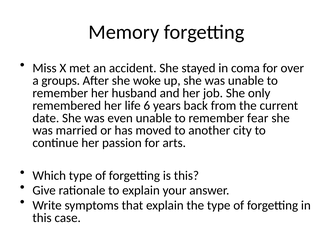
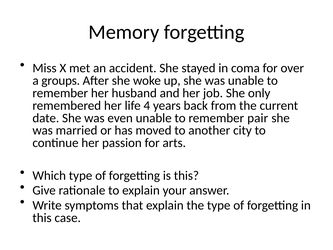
6: 6 -> 4
fear: fear -> pair
